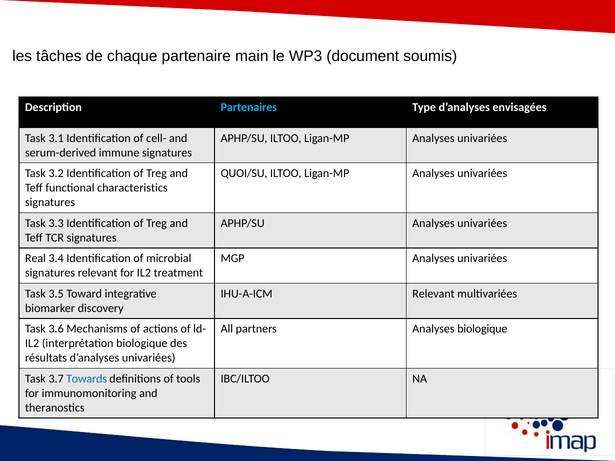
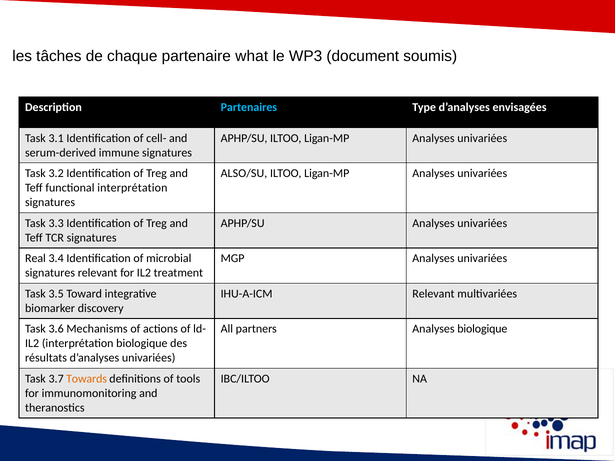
main: main -> what
QUOI/SU: QUOI/SU -> ALSO/SU
functional characteristics: characteristics -> interprétation
Towards colour: blue -> orange
